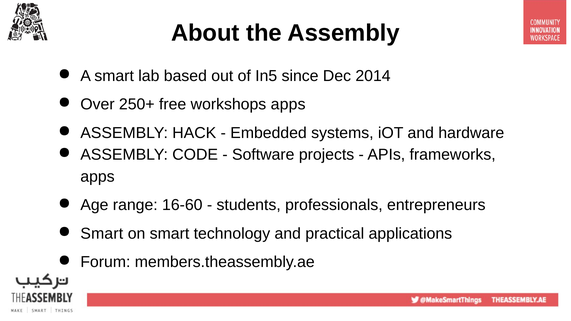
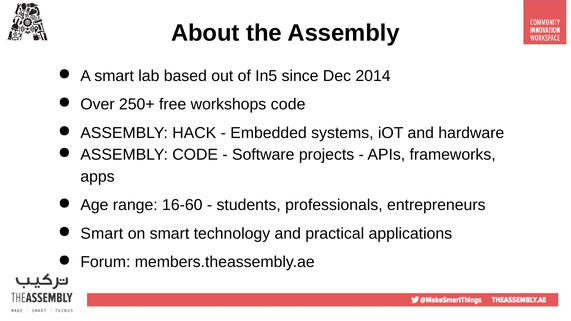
workshops apps: apps -> code
